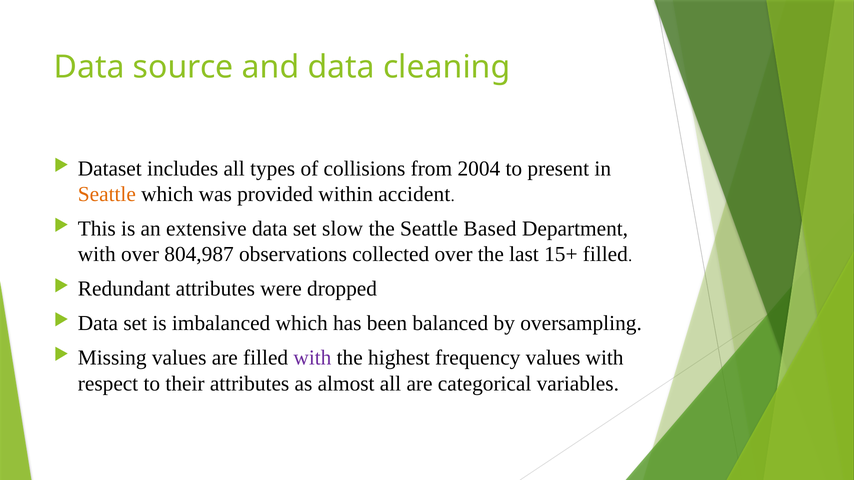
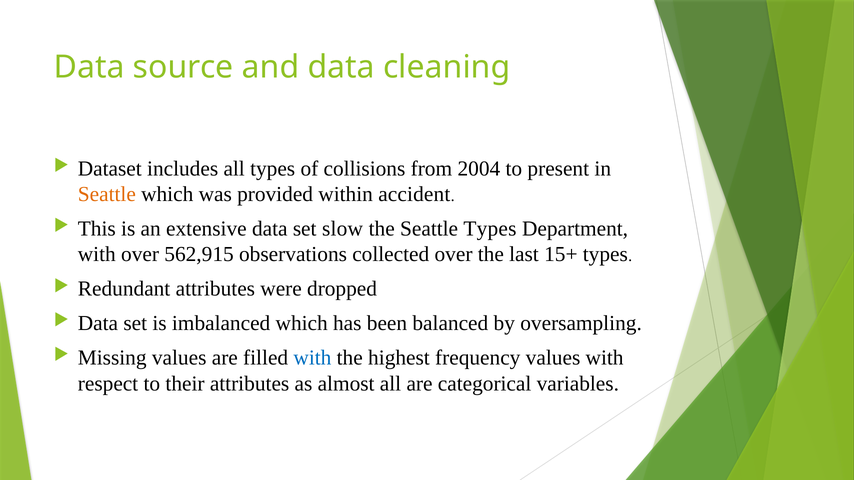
Seattle Based: Based -> Types
804,987: 804,987 -> 562,915
15+ filled: filled -> types
with at (312, 358) colour: purple -> blue
